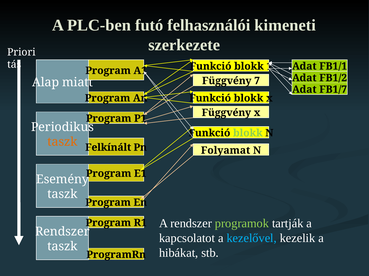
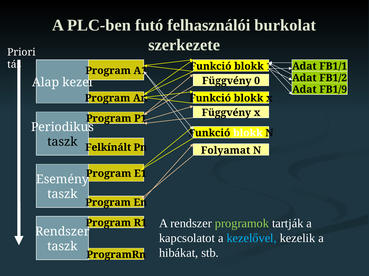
kimeneti: kimeneti -> burkolat
7: 7 -> 0
miatt: miatt -> kezel
FB1/7: FB1/7 -> FB1/9
blokk at (248, 133) colour: light green -> white
taszk at (62, 142) colour: orange -> black
